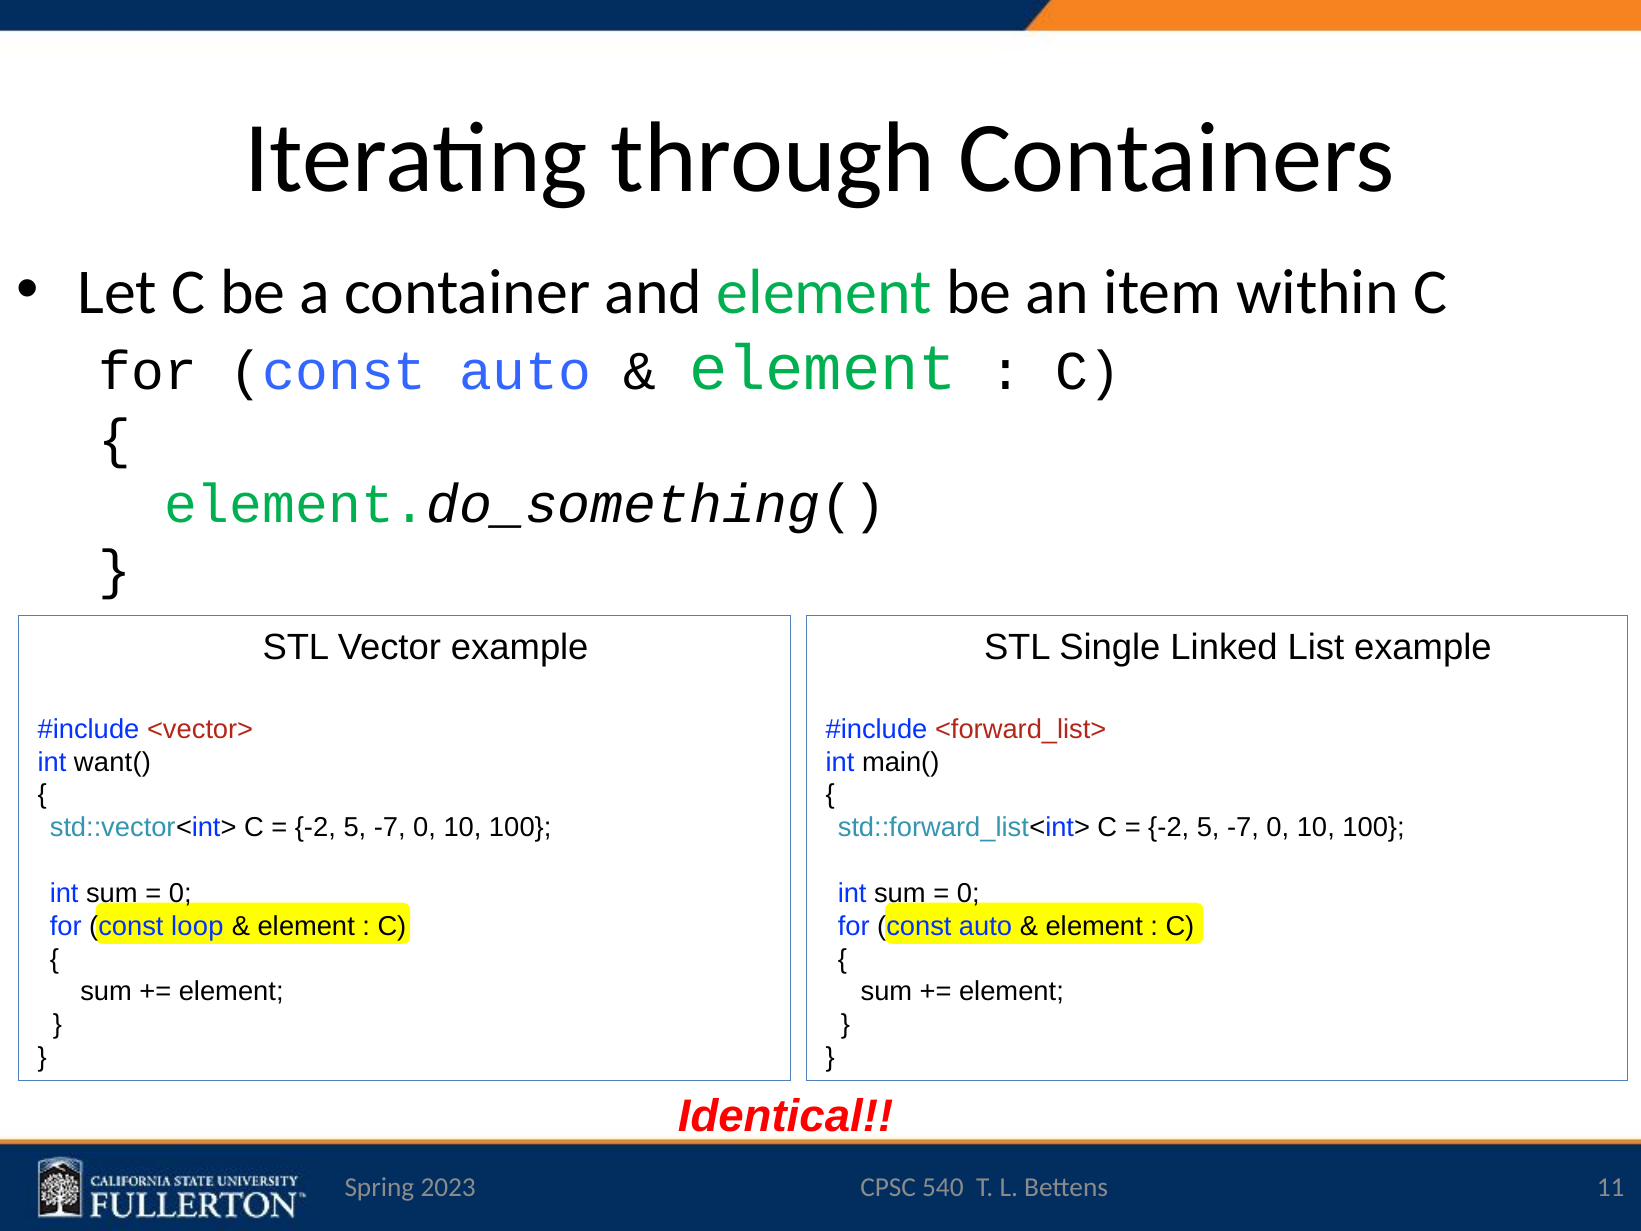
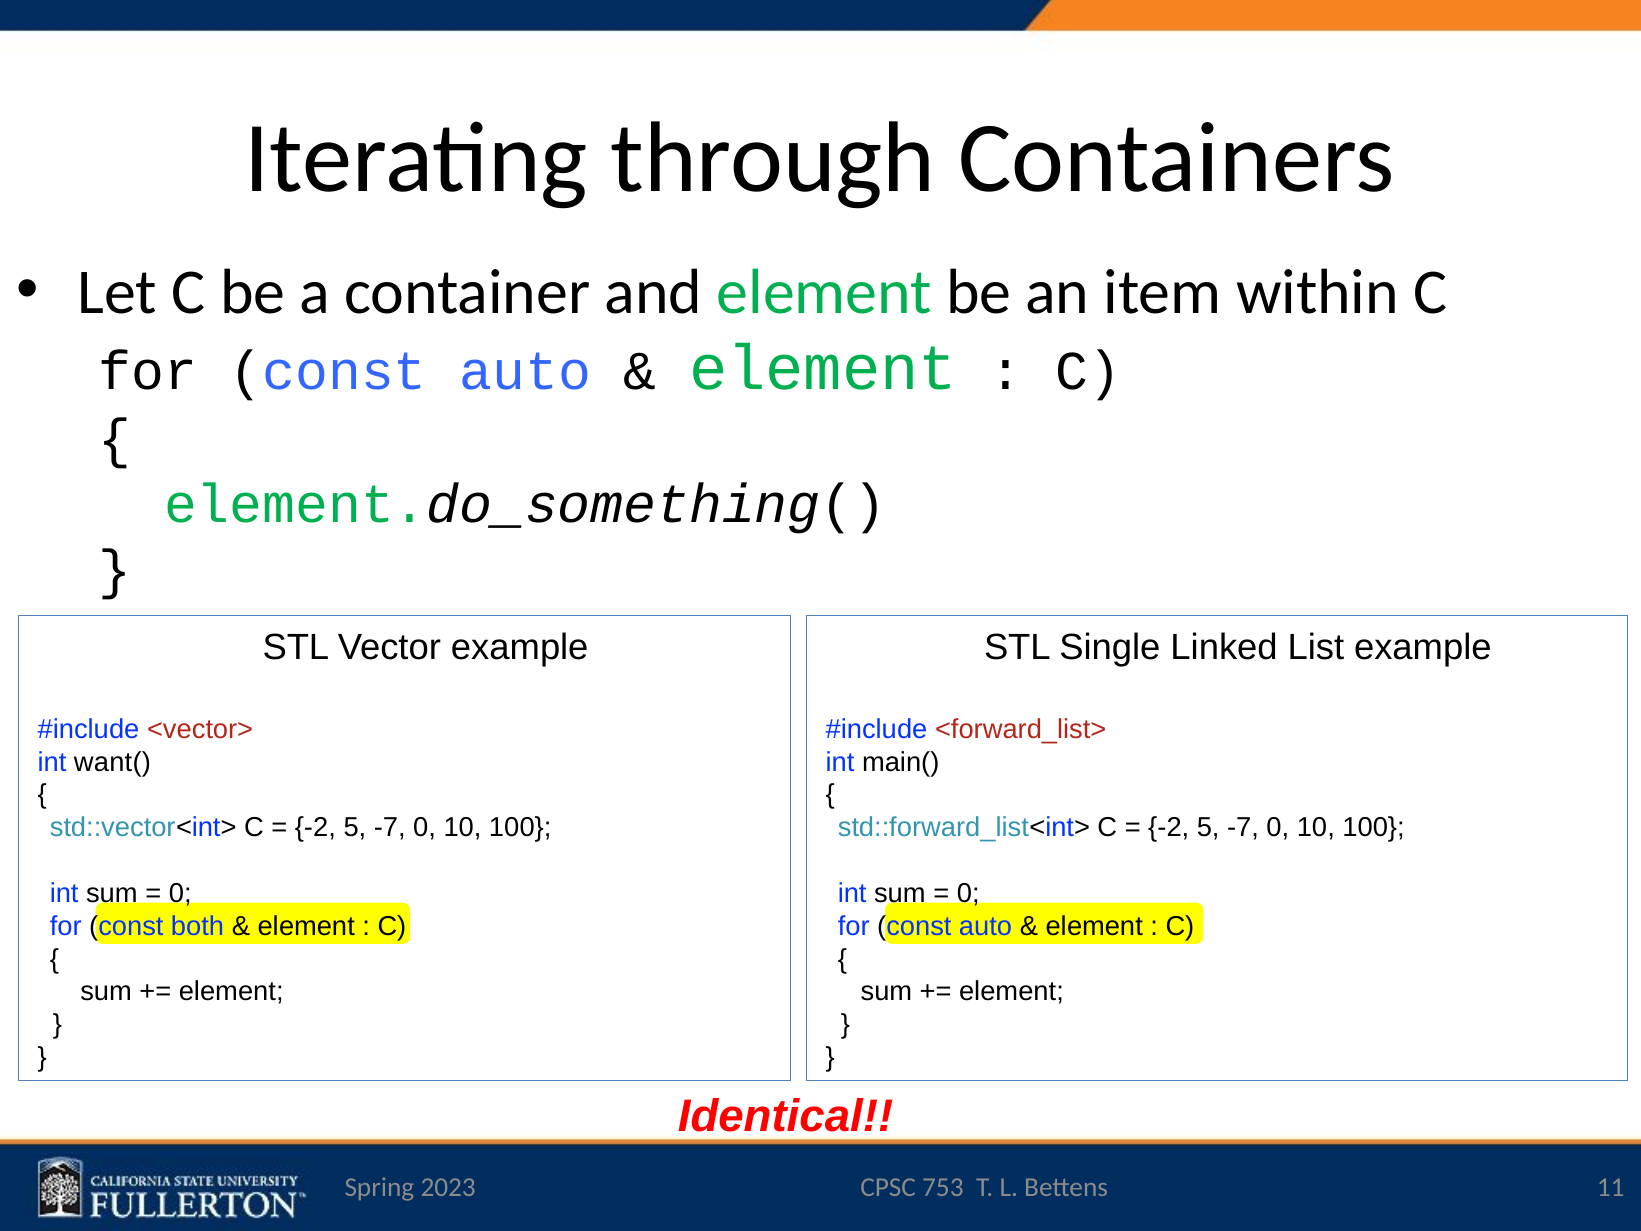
loop: loop -> both
540: 540 -> 753
